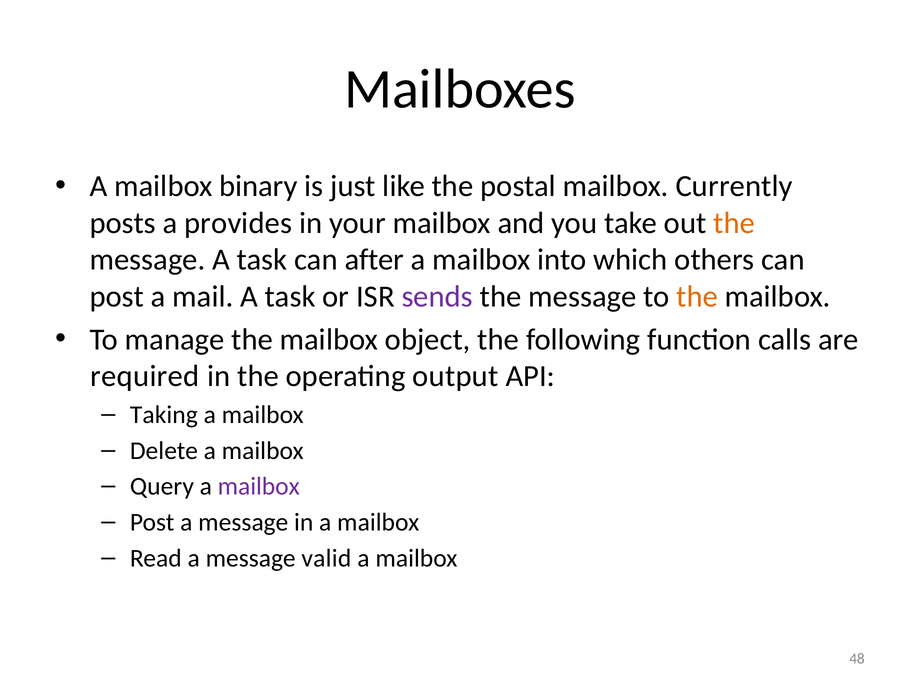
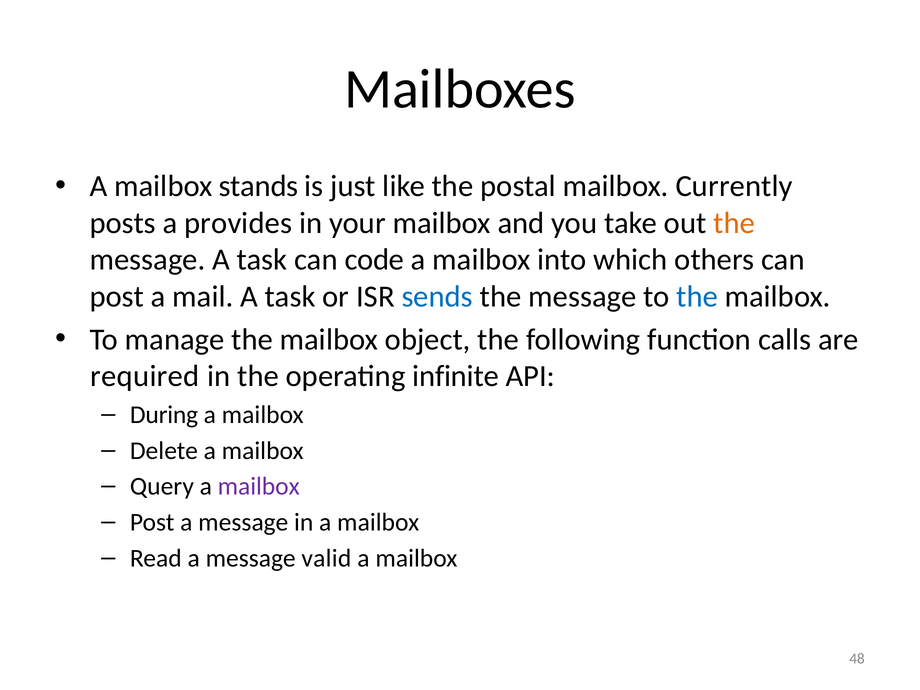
binary: binary -> stands
after: after -> code
sends colour: purple -> blue
the at (697, 297) colour: orange -> blue
output: output -> infinite
Taking: Taking -> During
